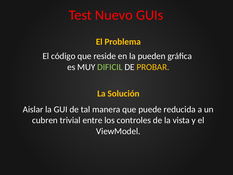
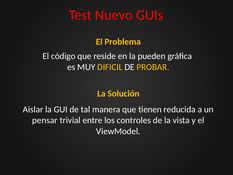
DIFICIL colour: light green -> yellow
puede: puede -> tienen
cubren: cubren -> pensar
